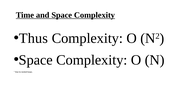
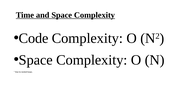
Thus: Thus -> Code
